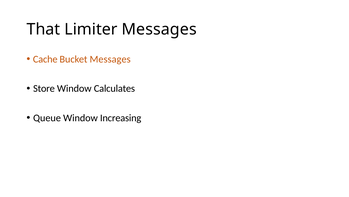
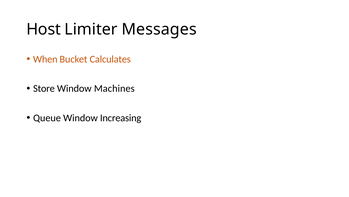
That: That -> Host
Cache: Cache -> When
Bucket Messages: Messages -> Calculates
Calculates: Calculates -> Machines
